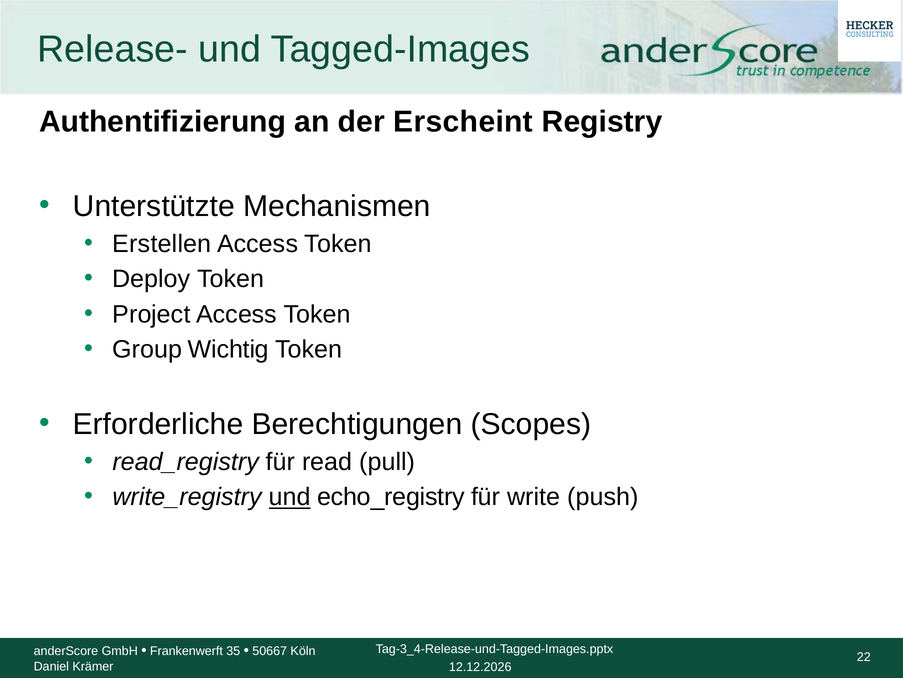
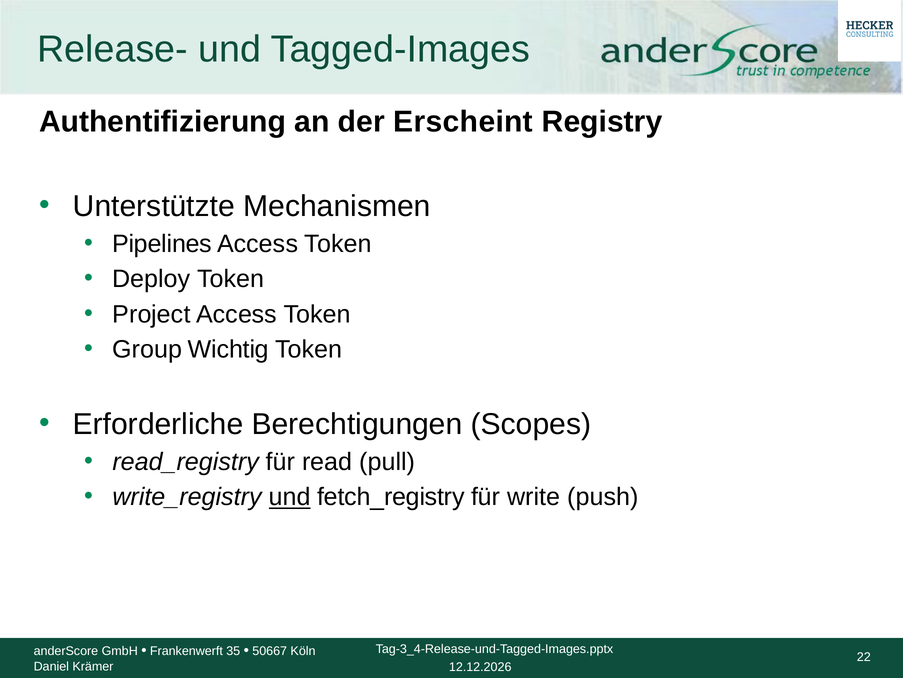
Erstellen: Erstellen -> Pipelines
echo_registry: echo_registry -> fetch_registry
